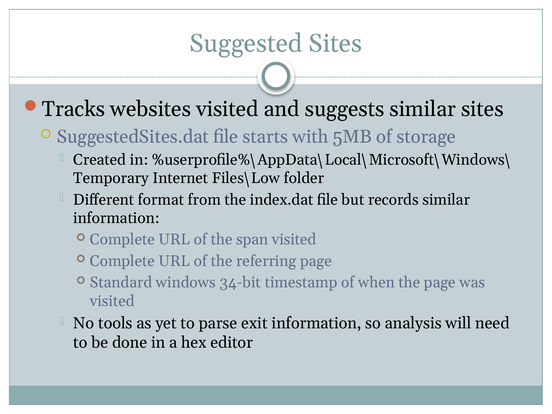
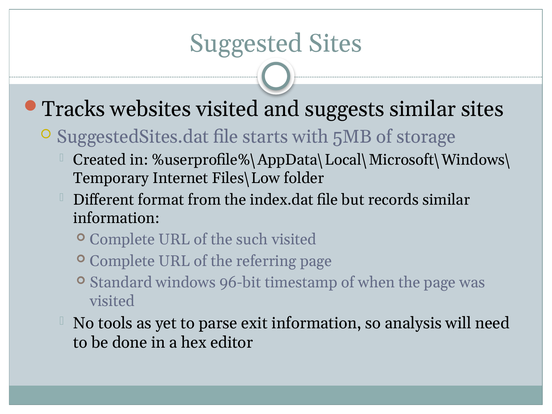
span: span -> such
34-bit: 34-bit -> 96-bit
